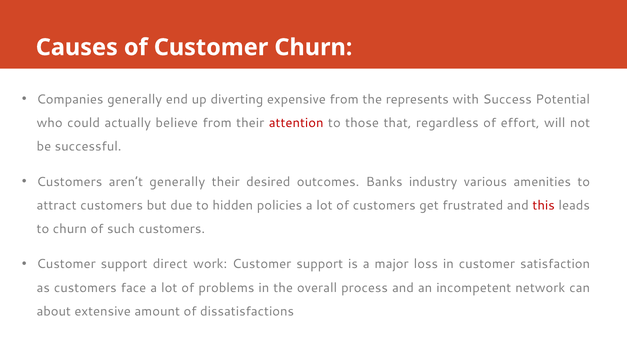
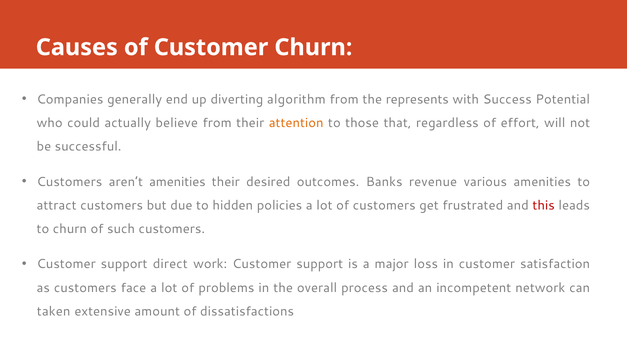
expensive: expensive -> algorithm
attention colour: red -> orange
aren’t generally: generally -> amenities
industry: industry -> revenue
about: about -> taken
